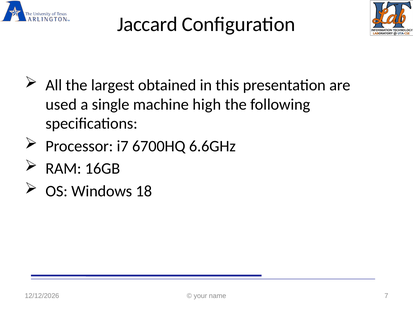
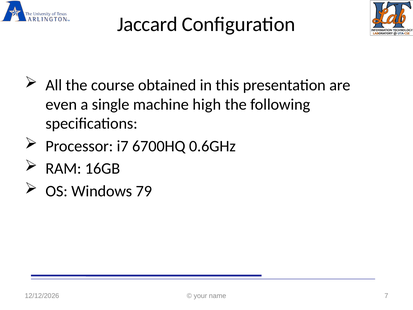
largest: largest -> course
used: used -> even
6.6GHz: 6.6GHz -> 0.6GHz
18: 18 -> 79
